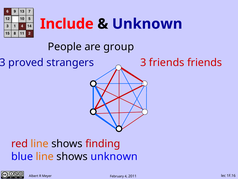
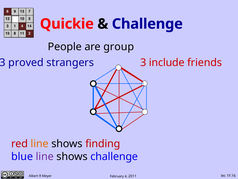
Include: Include -> Quickie
Unknown at (147, 24): Unknown -> Challenge
friends at (167, 62): friends -> include
line at (45, 156) colour: orange -> purple
shows unknown: unknown -> challenge
